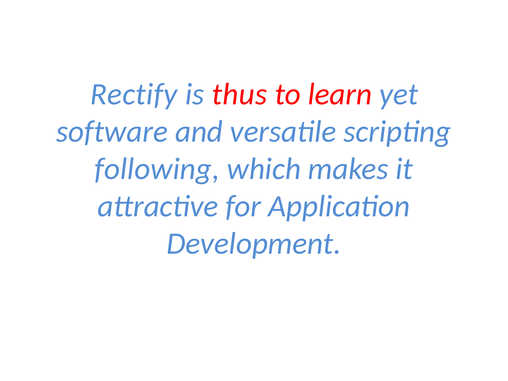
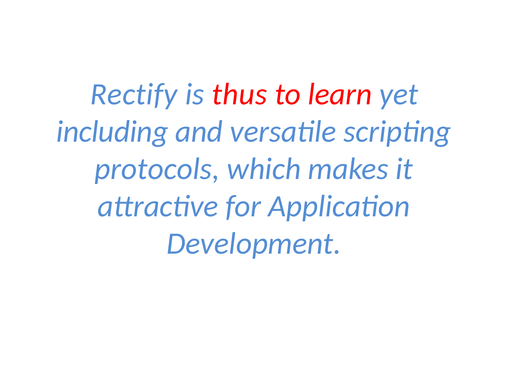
software: software -> including
following: following -> protocols
